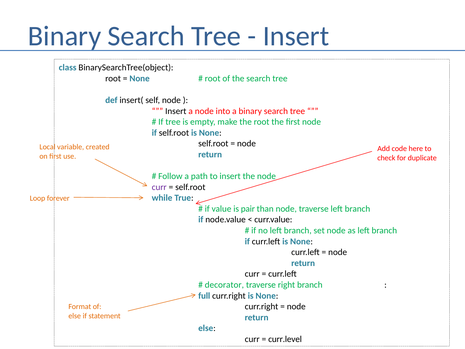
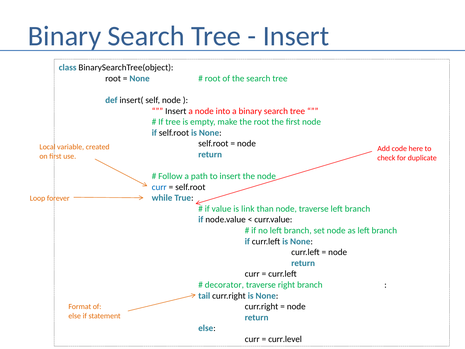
curr at (159, 187) colour: purple -> blue
pair: pair -> link
full: full -> tail
